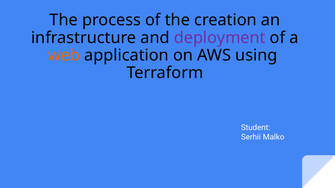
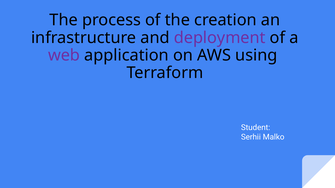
web colour: orange -> purple
